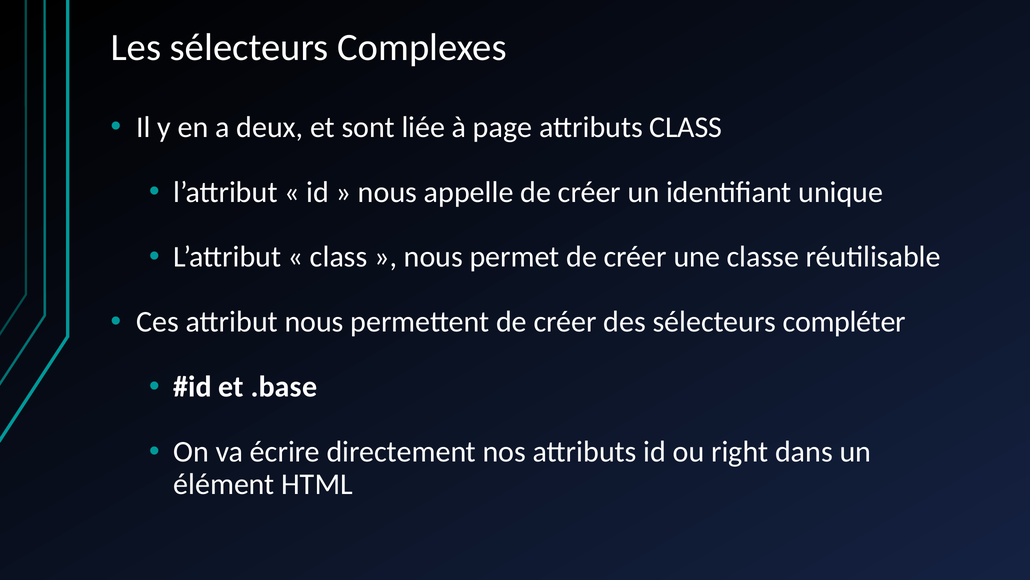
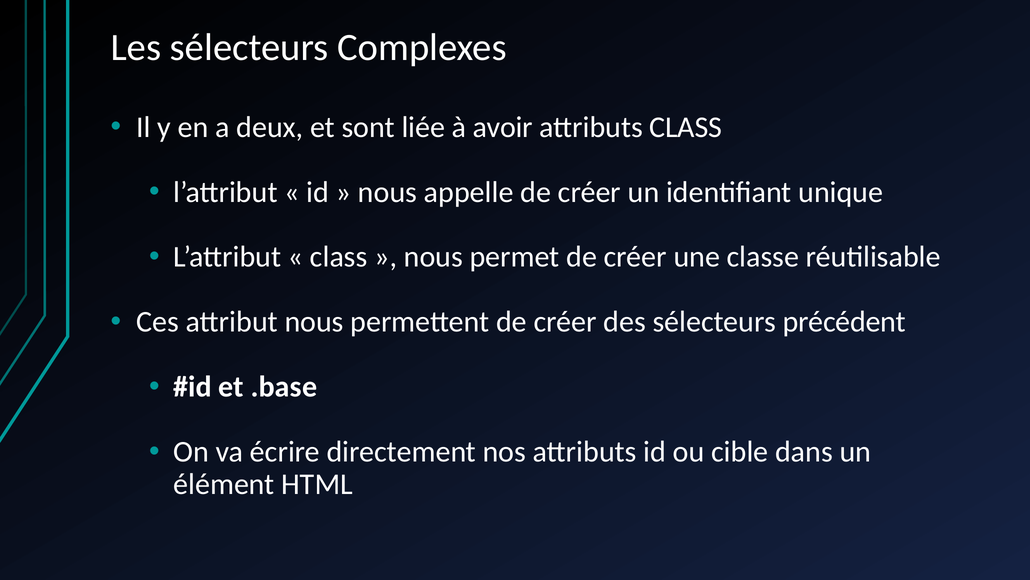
page: page -> avoir
compléter: compléter -> précédent
right: right -> cible
